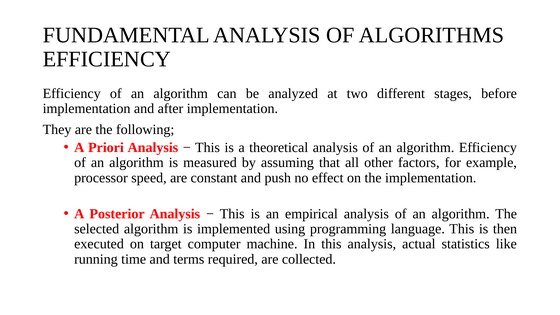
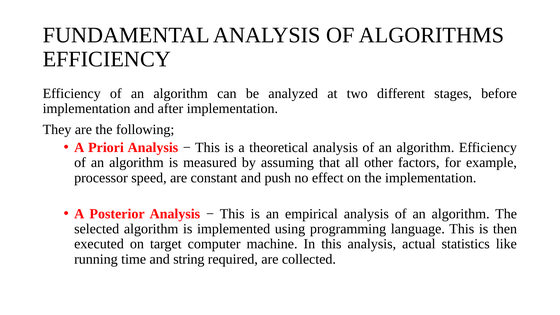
terms: terms -> string
